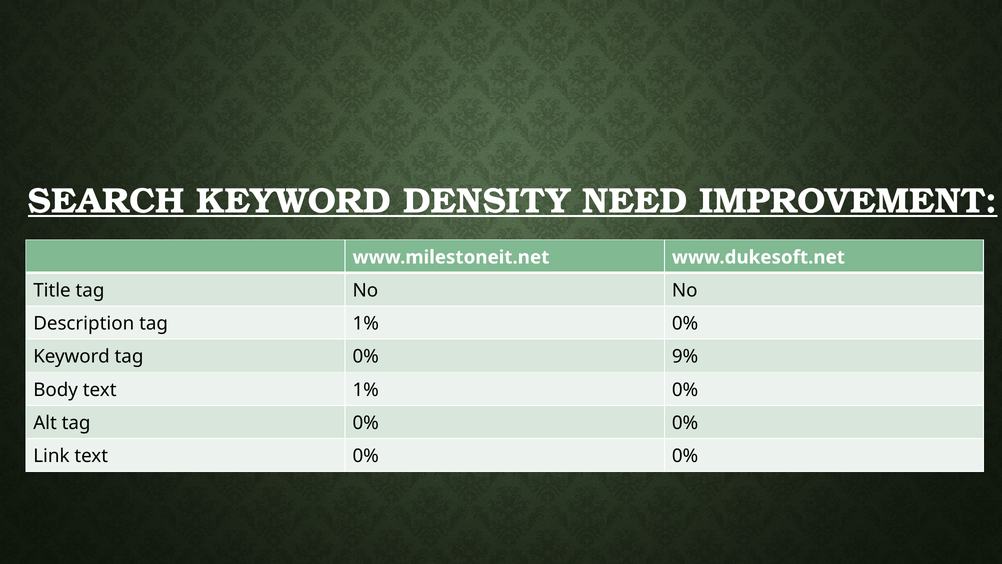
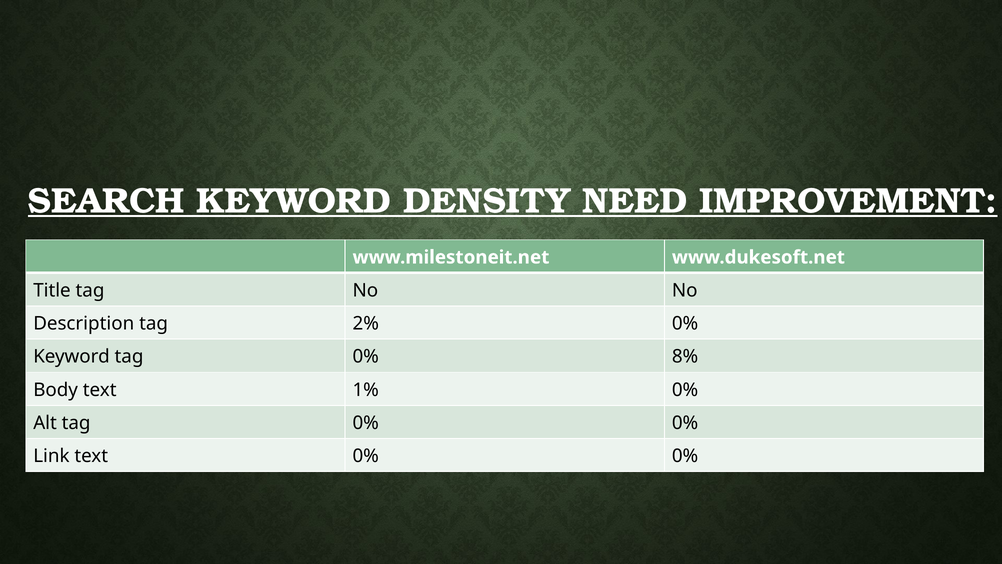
tag 1%: 1% -> 2%
9%: 9% -> 8%
